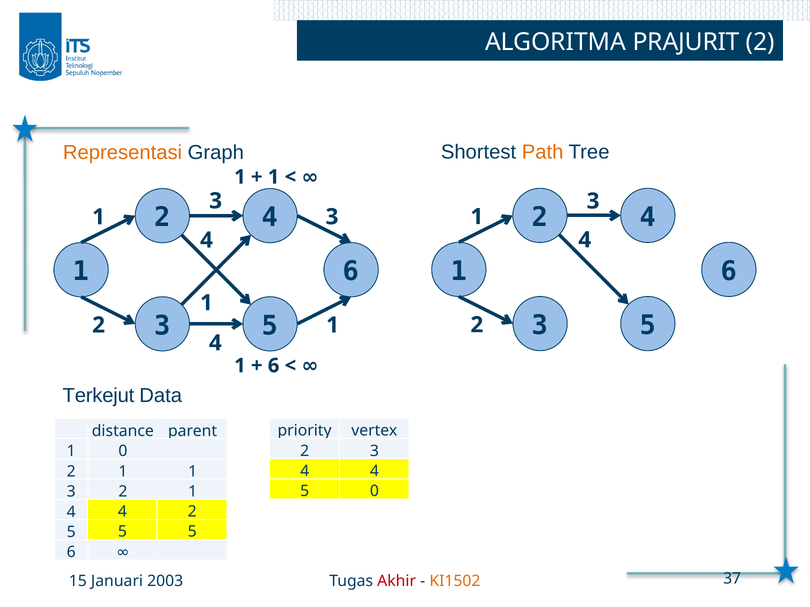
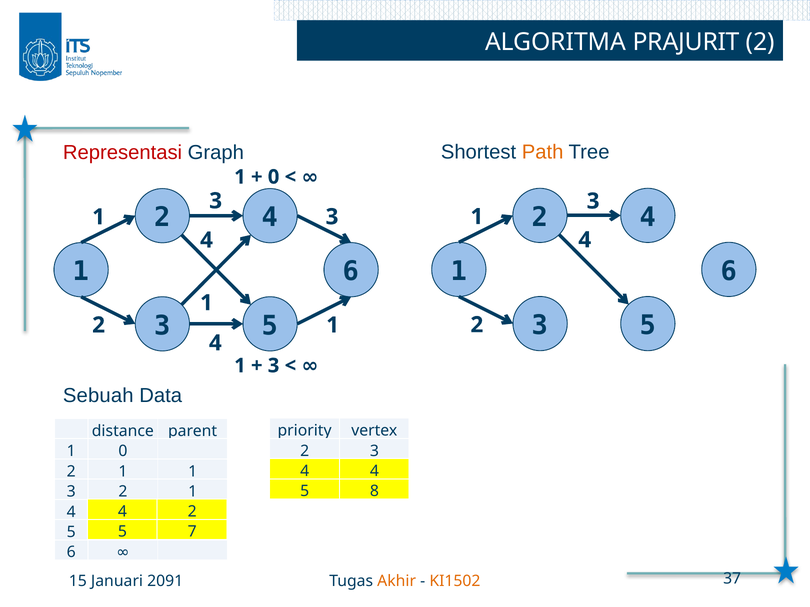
Representasi colour: orange -> red
1 at (274, 177): 1 -> 0
6 at (274, 366): 6 -> 3
Terkejut: Terkejut -> Sebuah
5 0: 0 -> 8
5 at (192, 532): 5 -> 7
2003: 2003 -> 2091
Akhir colour: red -> orange
